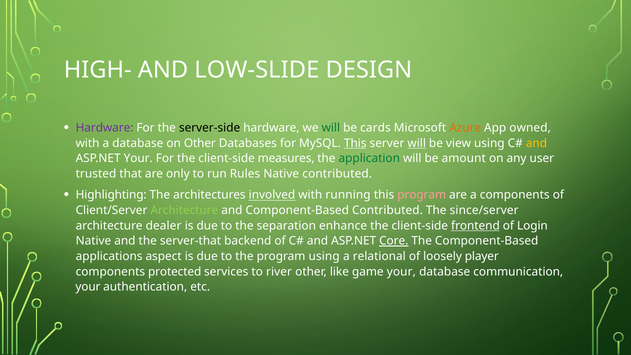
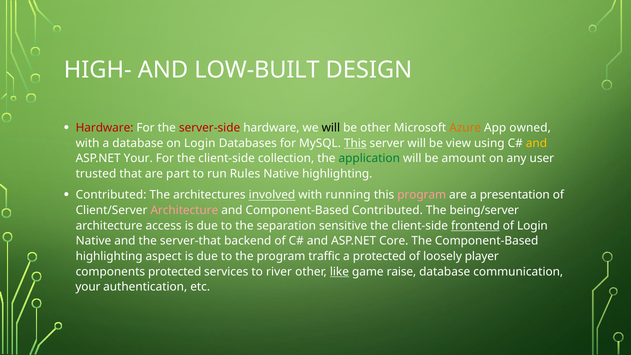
LOW-SLIDE: LOW-SLIDE -> LOW-BUILT
Hardware at (105, 128) colour: purple -> red
server-side colour: black -> red
will at (331, 128) colour: green -> black
be cards: cards -> other
on Other: Other -> Login
will at (417, 143) underline: present -> none
measures: measures -> collection
only: only -> part
Native contributed: contributed -> highlighting
Highlighting at (111, 195): Highlighting -> Contributed
a components: components -> presentation
Architecture at (184, 210) colour: light green -> pink
since/server: since/server -> being/server
dealer: dealer -> access
enhance: enhance -> sensitive
Core underline: present -> none
applications at (109, 256): applications -> highlighting
program using: using -> traffic
a relational: relational -> protected
like underline: none -> present
game your: your -> raise
